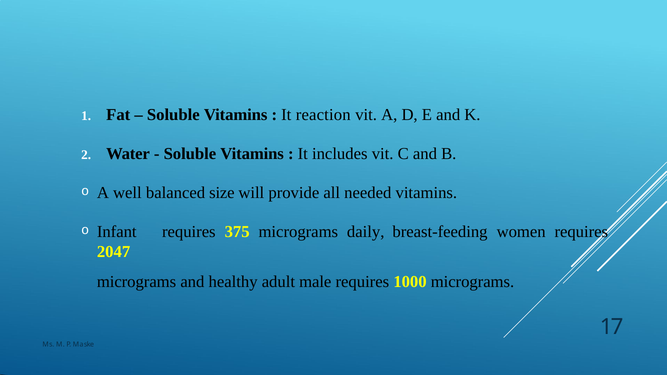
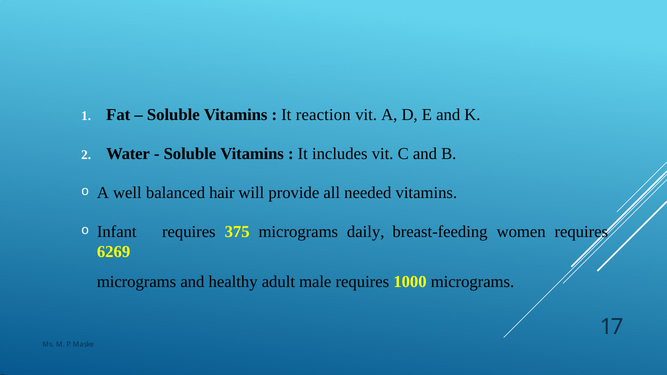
size: size -> hair
2047: 2047 -> 6269
